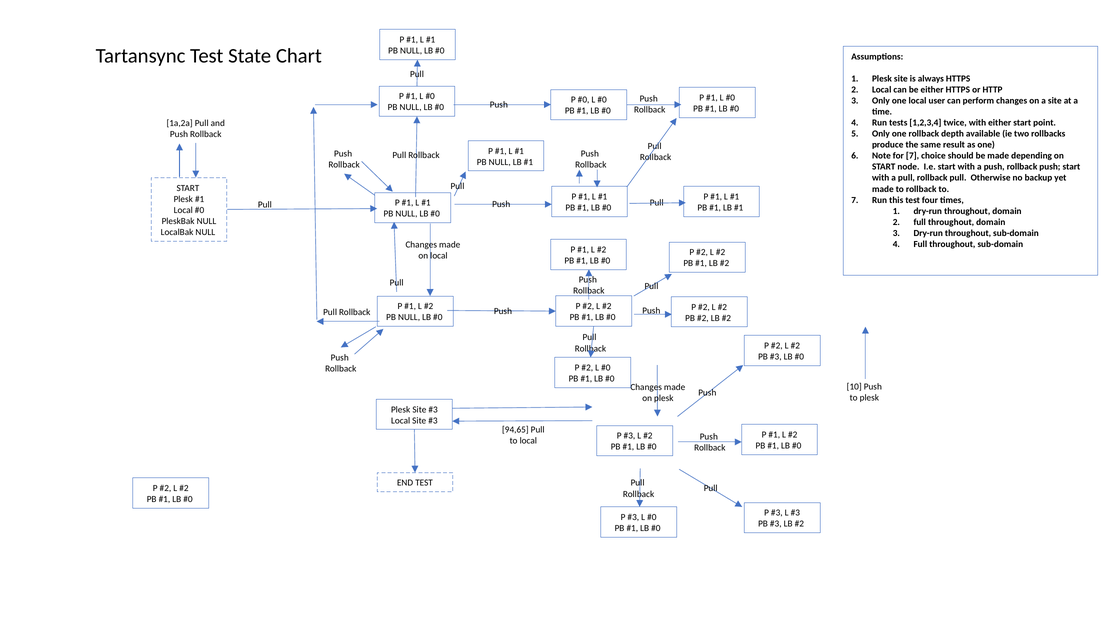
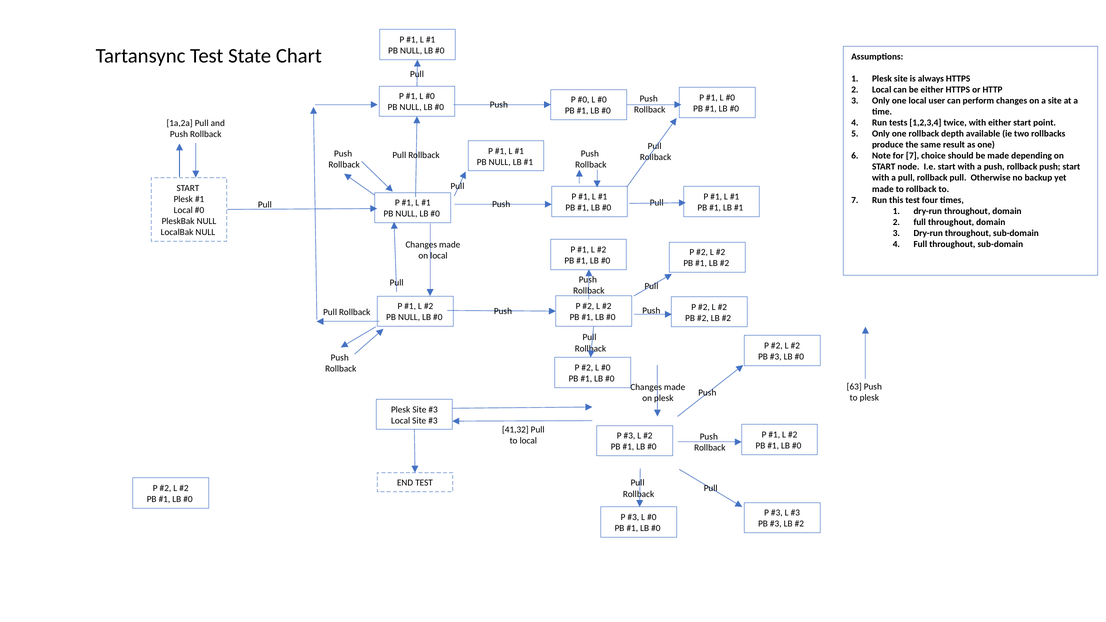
10: 10 -> 63
94,65: 94,65 -> 41,32
